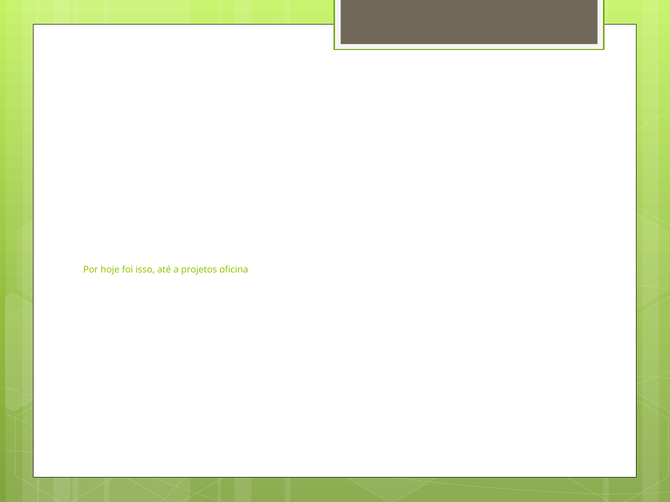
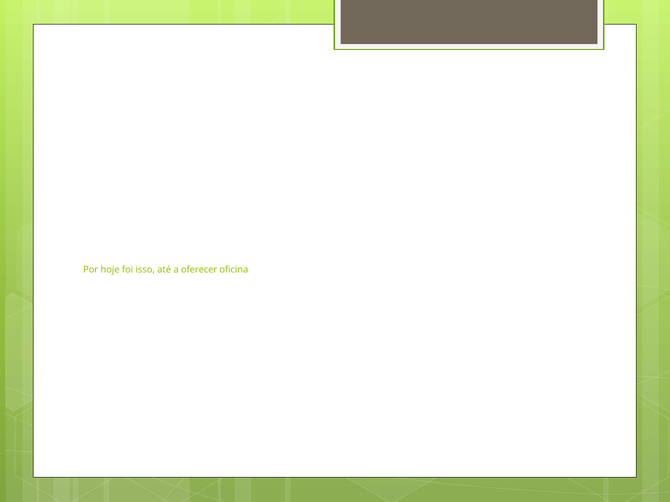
projetos: projetos -> oferecer
